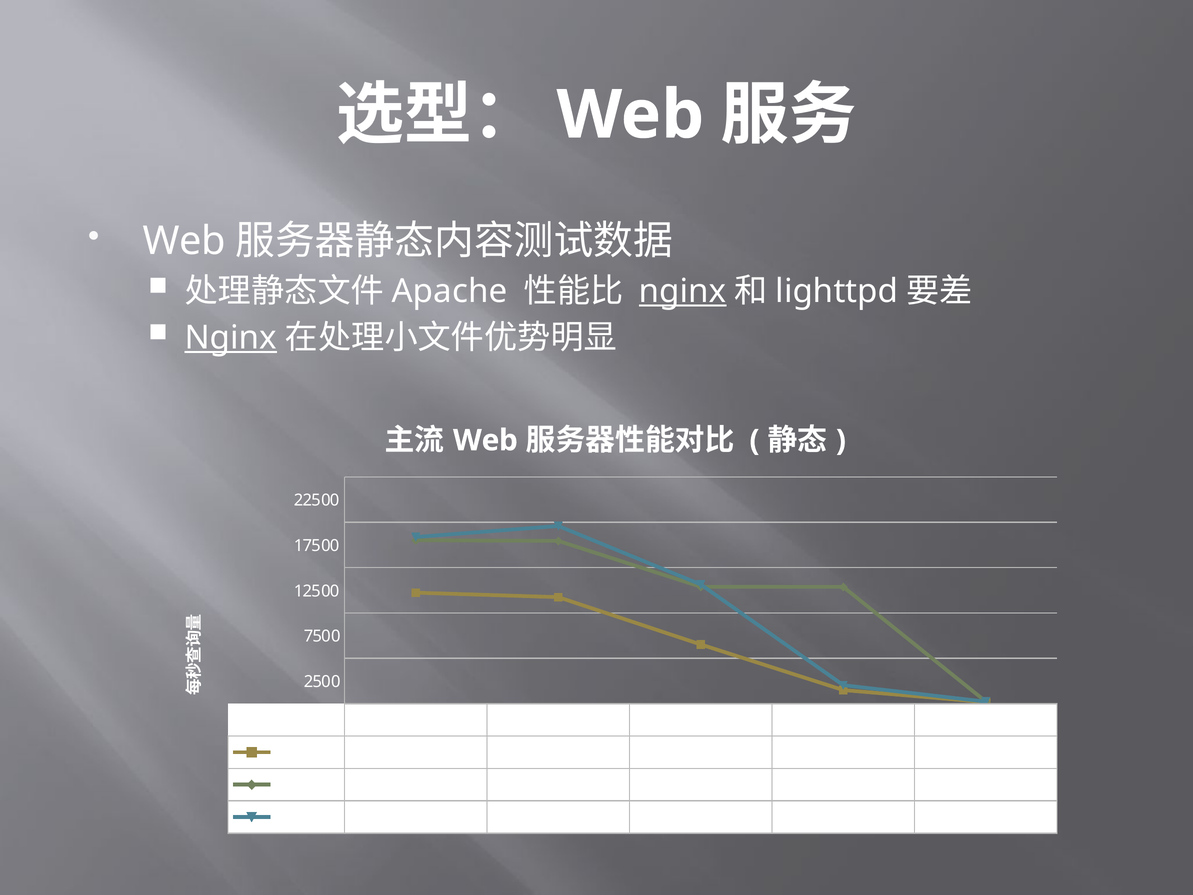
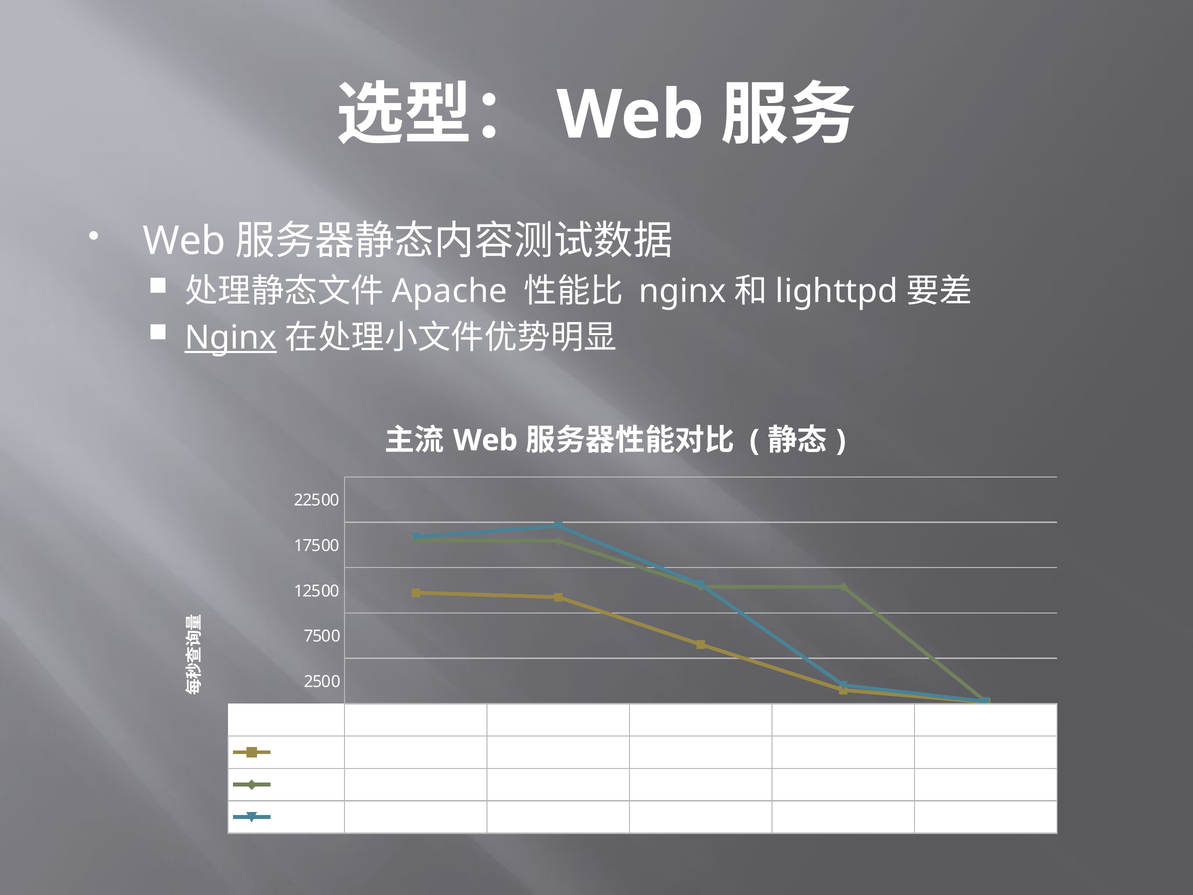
nginx at (683, 291) underline: present -> none
